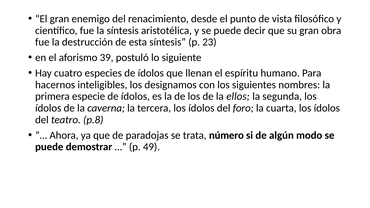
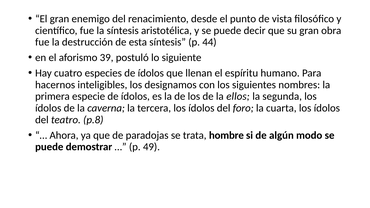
23: 23 -> 44
número: número -> hombre
